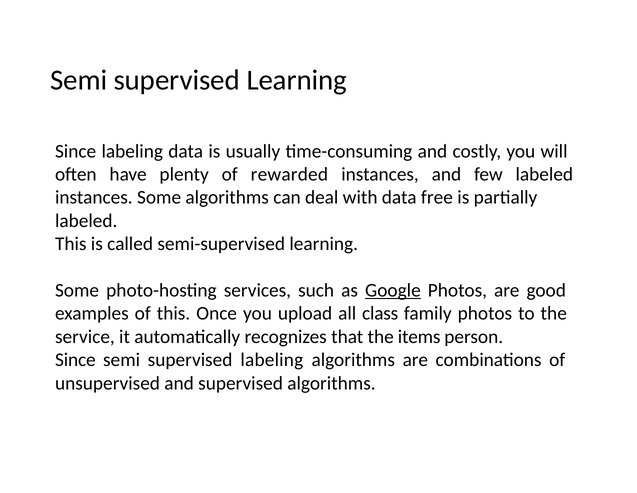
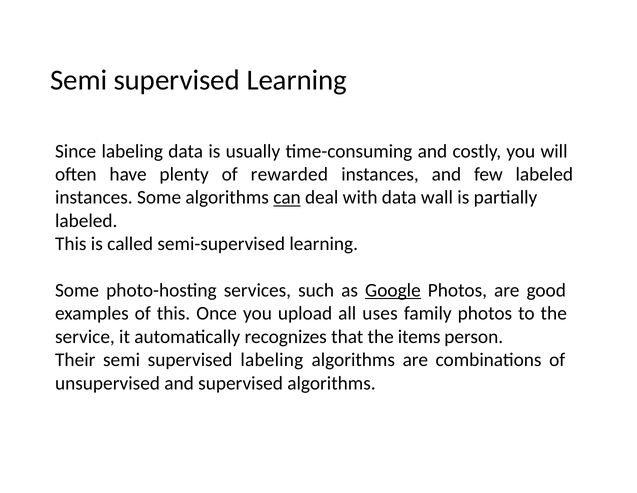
can underline: none -> present
free: free -> wall
class: class -> uses
Since at (75, 359): Since -> Their
